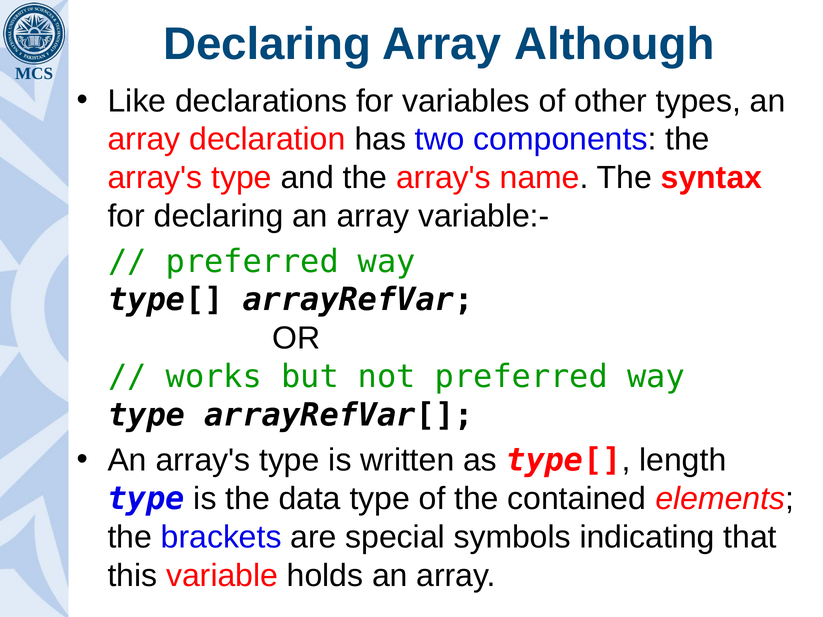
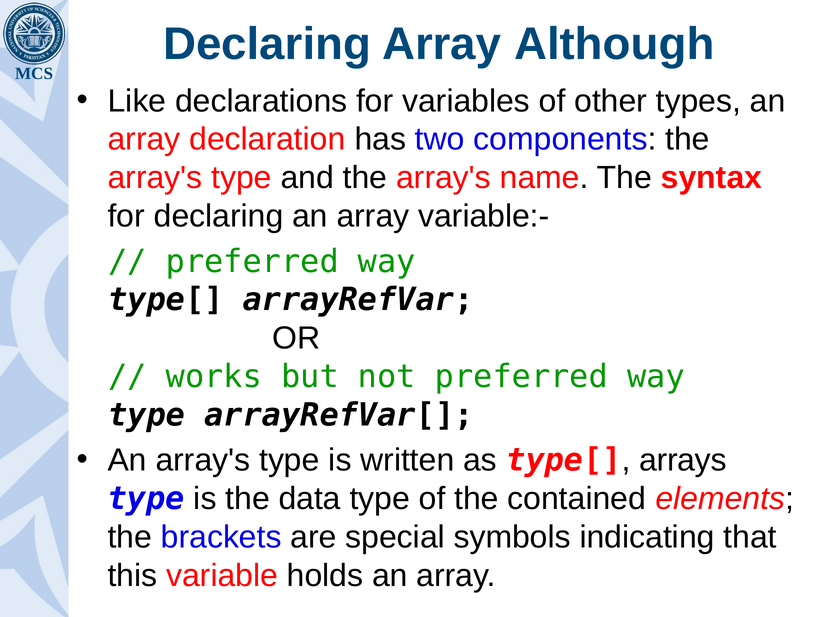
length: length -> arrays
